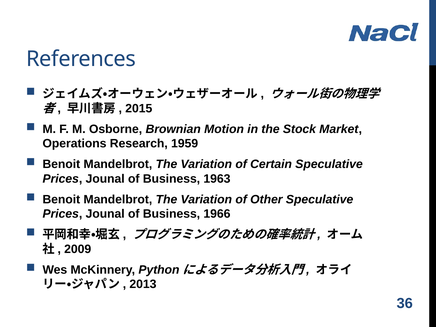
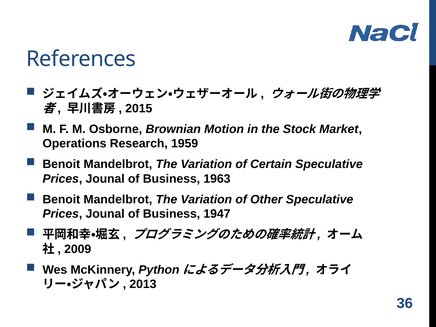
1966: 1966 -> 1947
